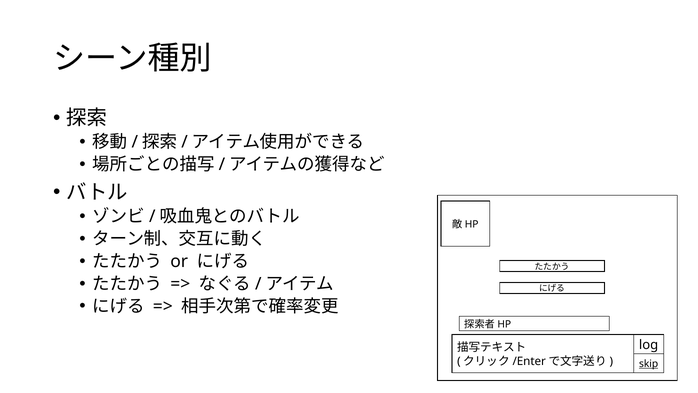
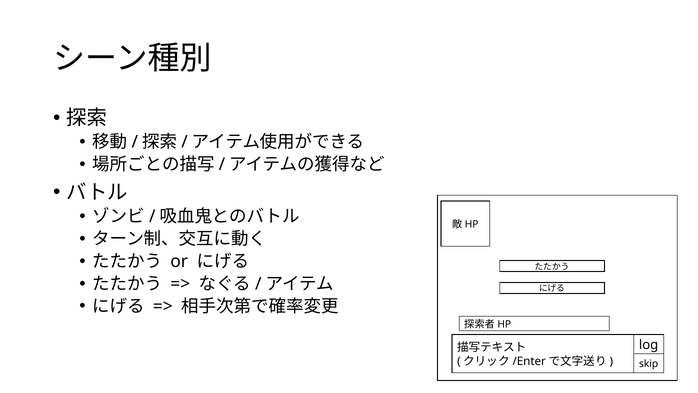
skip underline: present -> none
